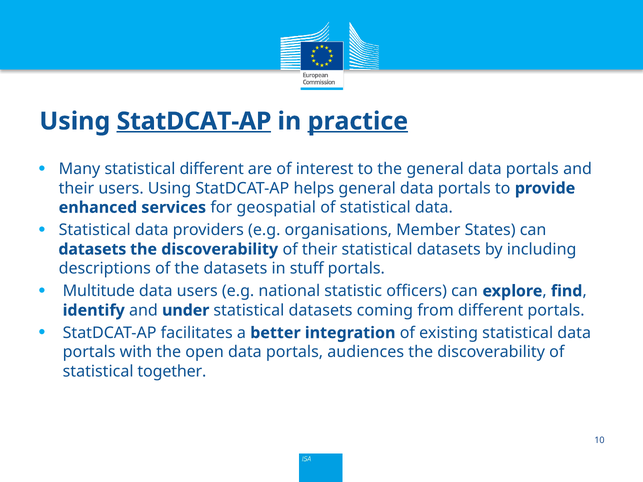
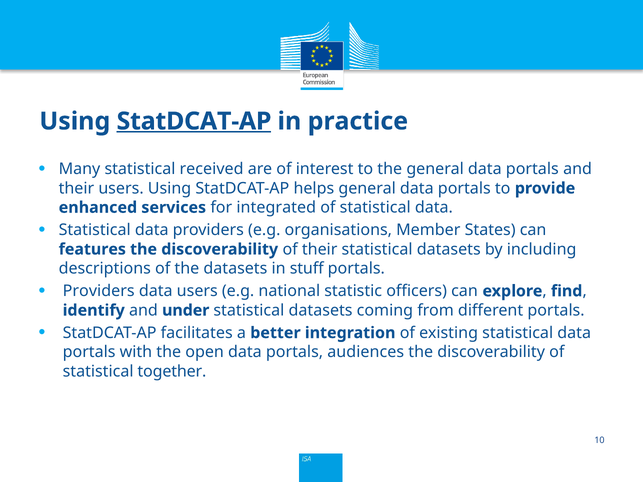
practice underline: present -> none
statistical different: different -> received
geospatial: geospatial -> integrated
datasets at (92, 249): datasets -> features
Multitude at (99, 291): Multitude -> Providers
